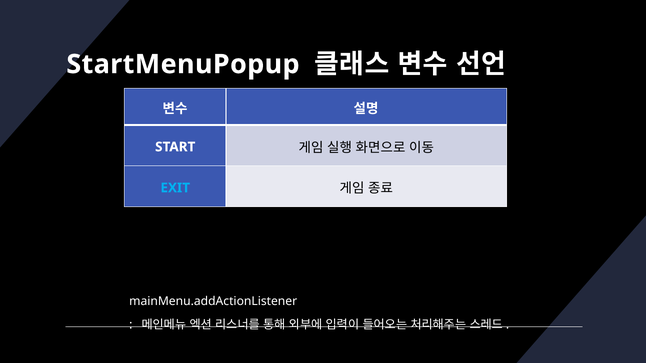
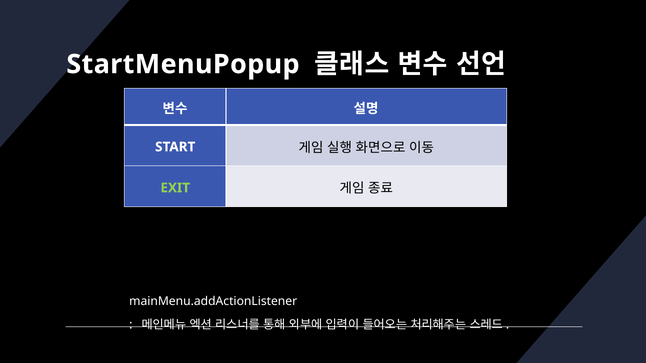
EXIT colour: light blue -> light green
